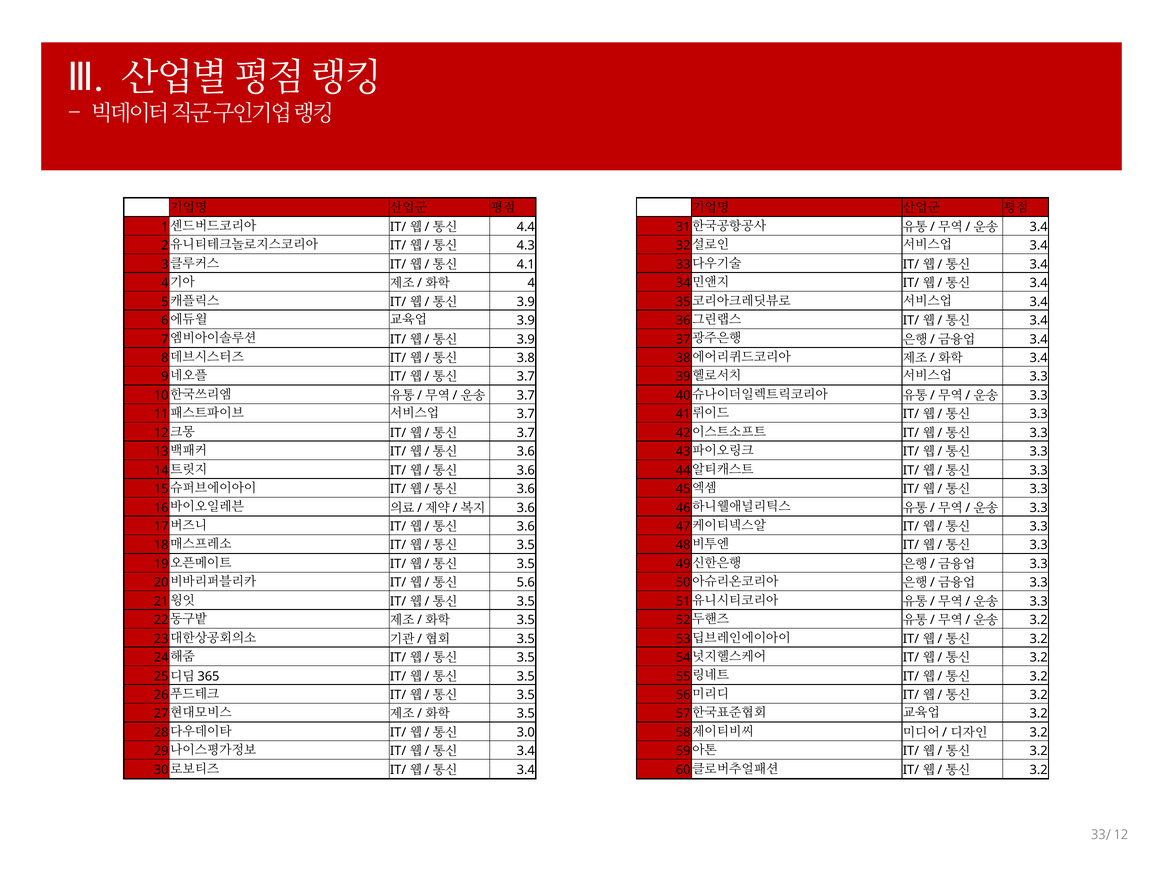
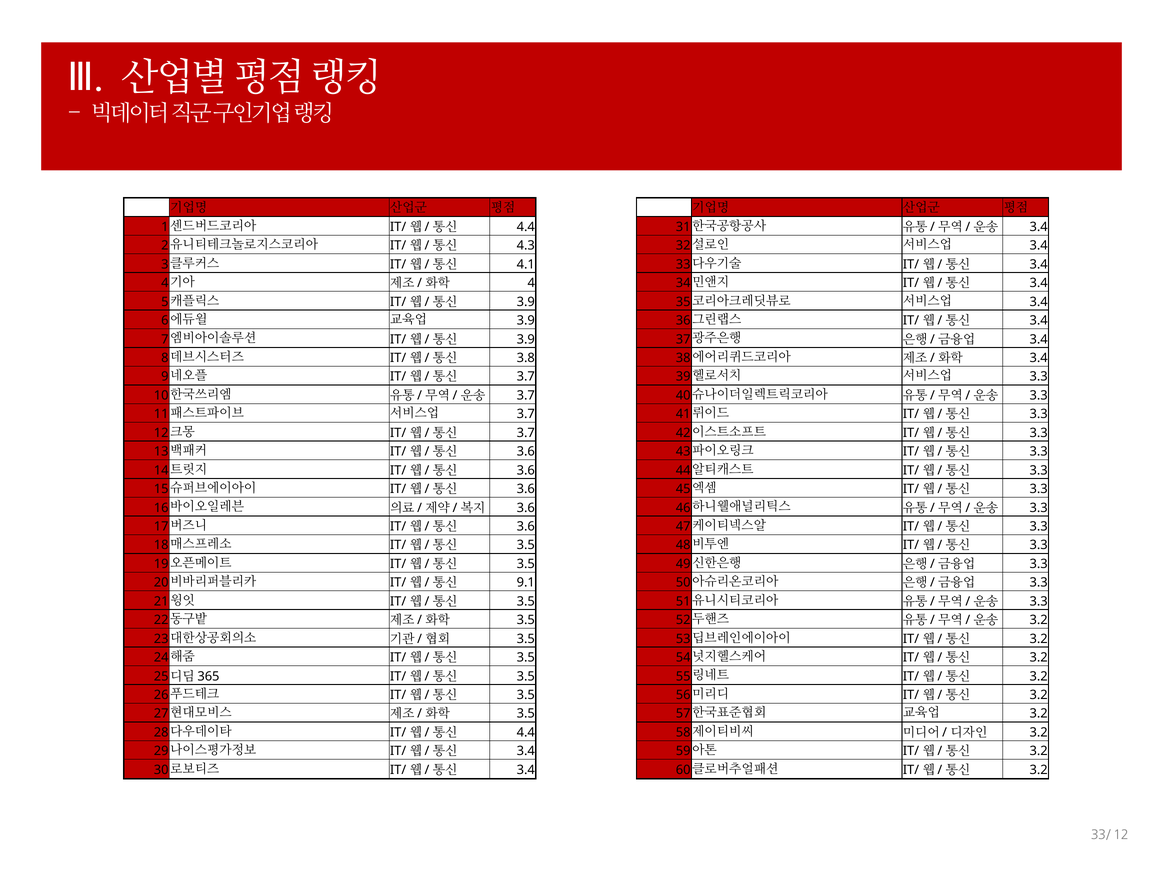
5.6: 5.6 -> 9.1
3.0 at (526, 733): 3.0 -> 4.4
